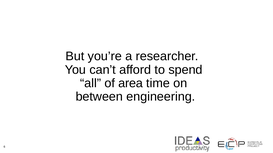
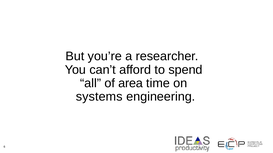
between: between -> systems
